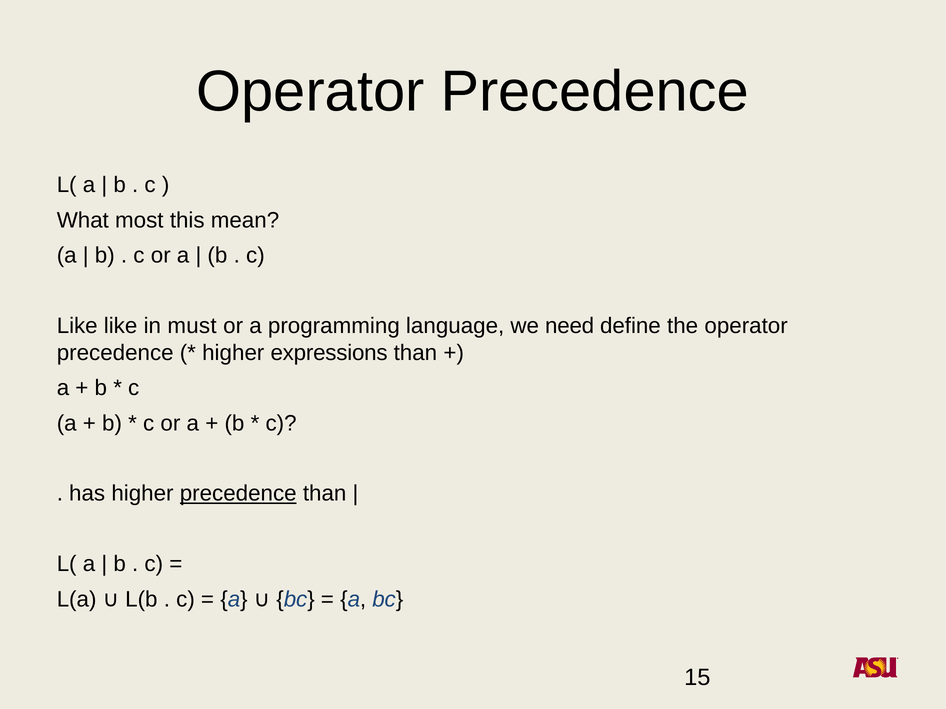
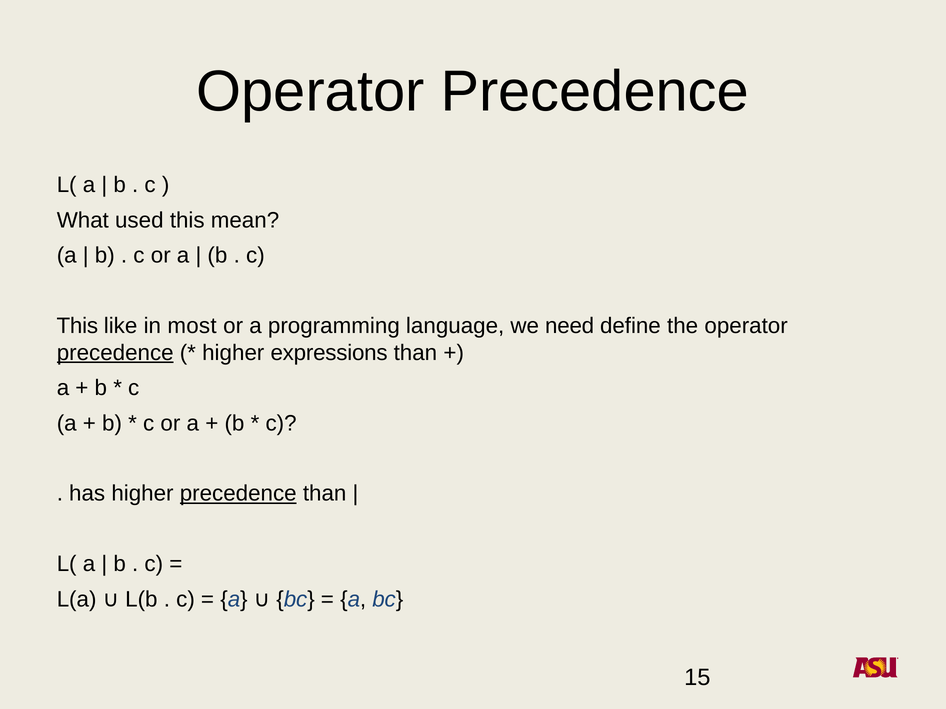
most: most -> used
Like at (77, 326): Like -> This
must: must -> most
precedence at (115, 353) underline: none -> present
